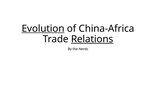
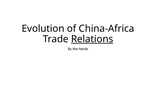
Evolution underline: present -> none
